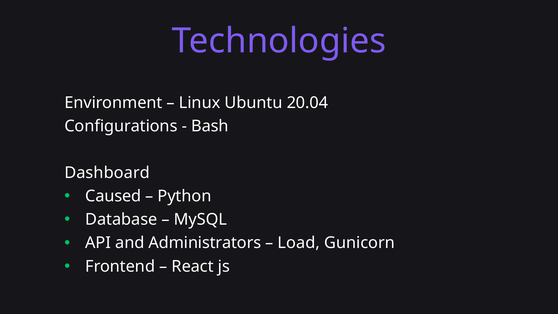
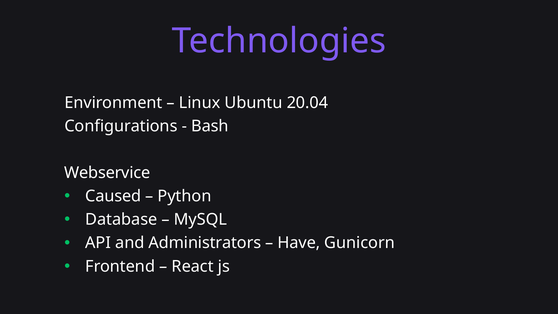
Dashboard: Dashboard -> Webservice
Load: Load -> Have
